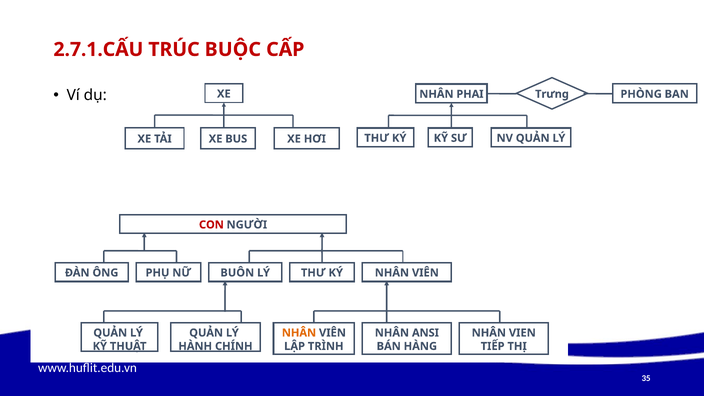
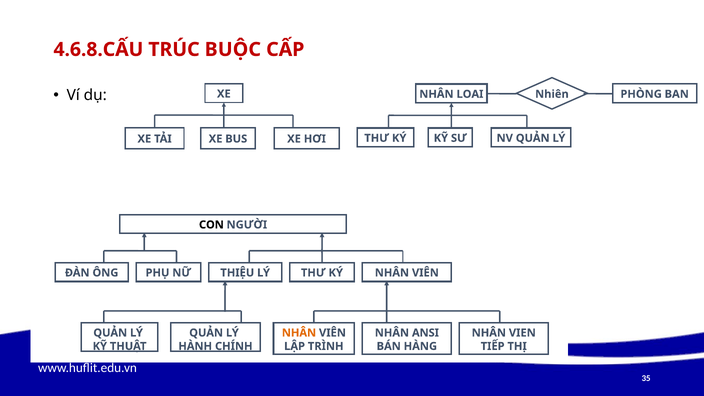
2.7.1.CẤU: 2.7.1.CẤU -> 4.6.8.CẤU
Trưng: Trưng -> Nhiên
PHAI: PHAI -> LOAI
CON colour: red -> black
BUÔN: BUÔN -> THIỆU
